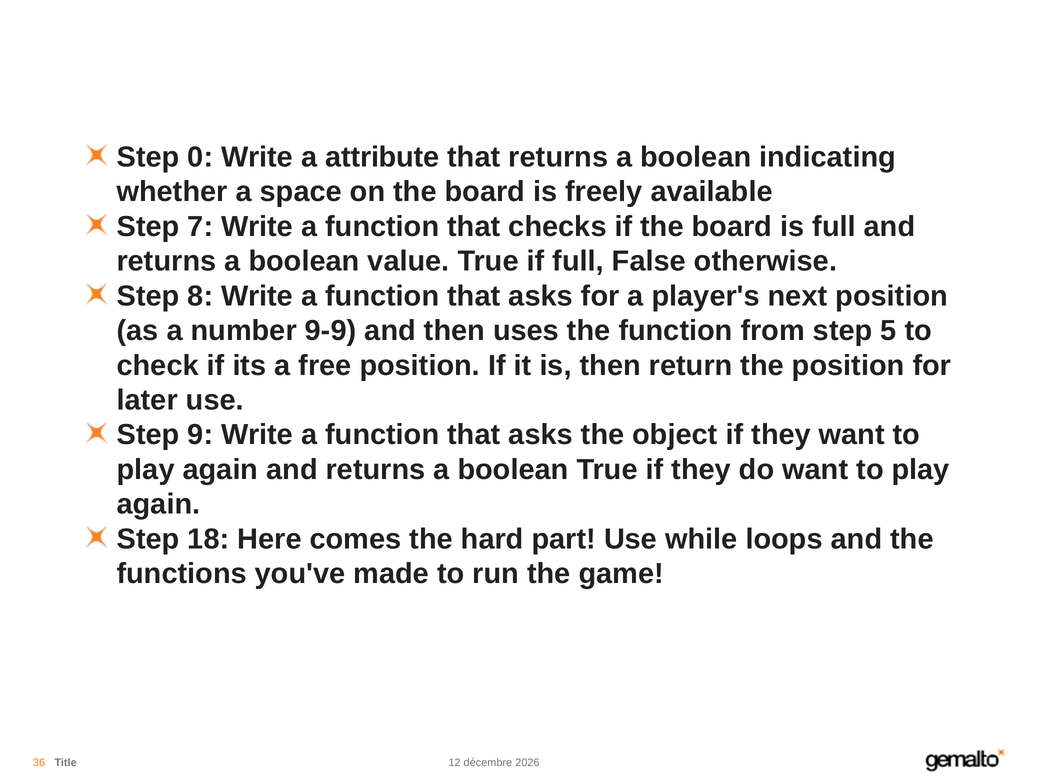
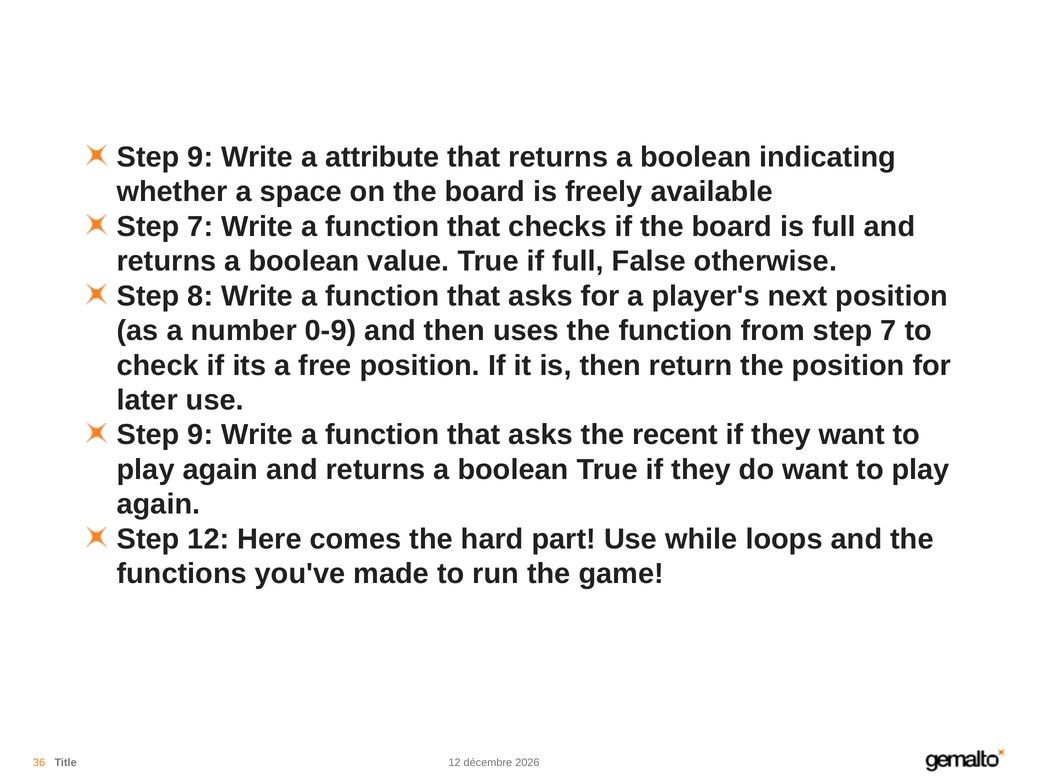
0 at (200, 157): 0 -> 9
9-9: 9-9 -> 0-9
from step 5: 5 -> 7
object: object -> recent
Step 18: 18 -> 12
